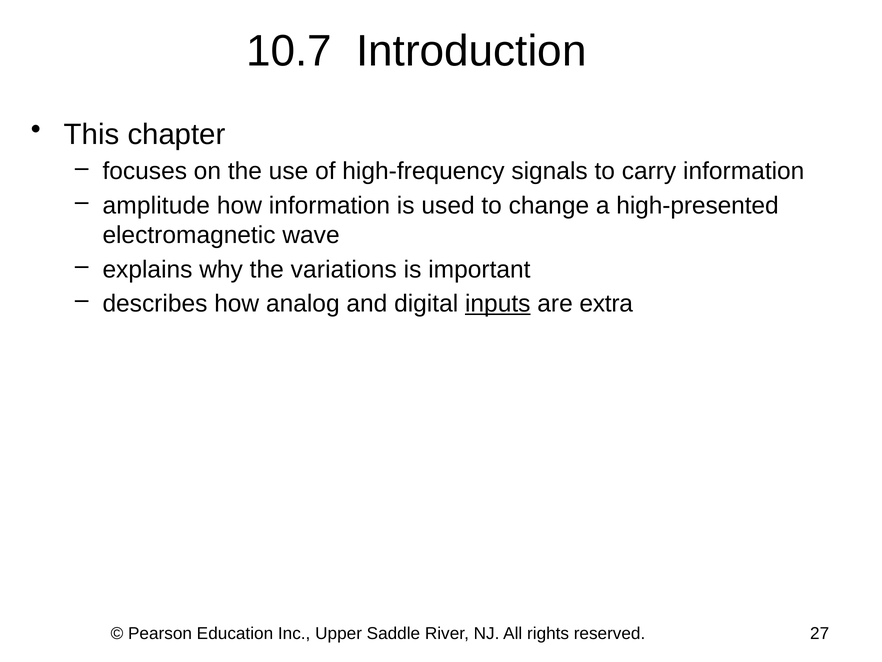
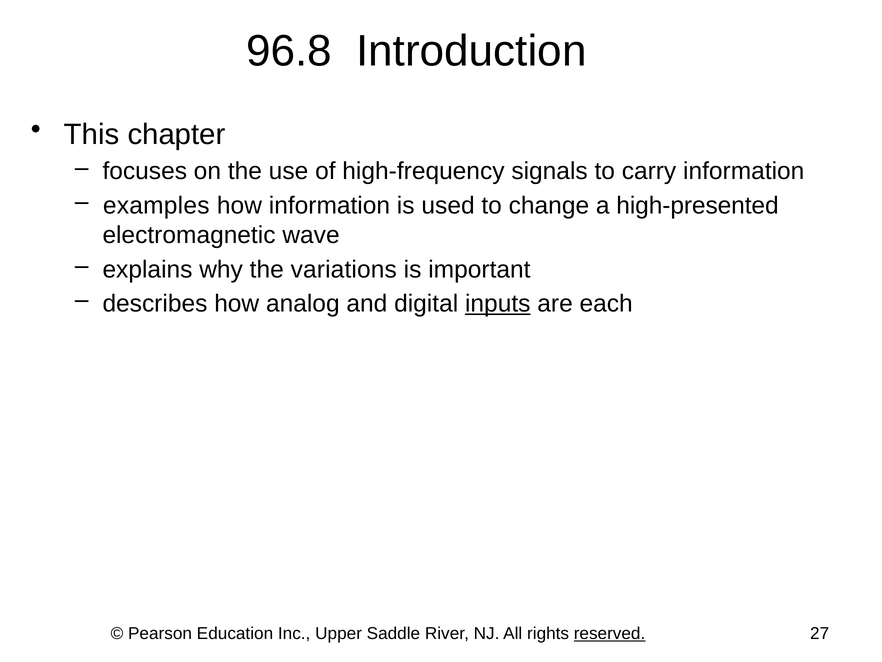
10.7: 10.7 -> 96.8
amplitude: amplitude -> examples
extra: extra -> each
reserved underline: none -> present
